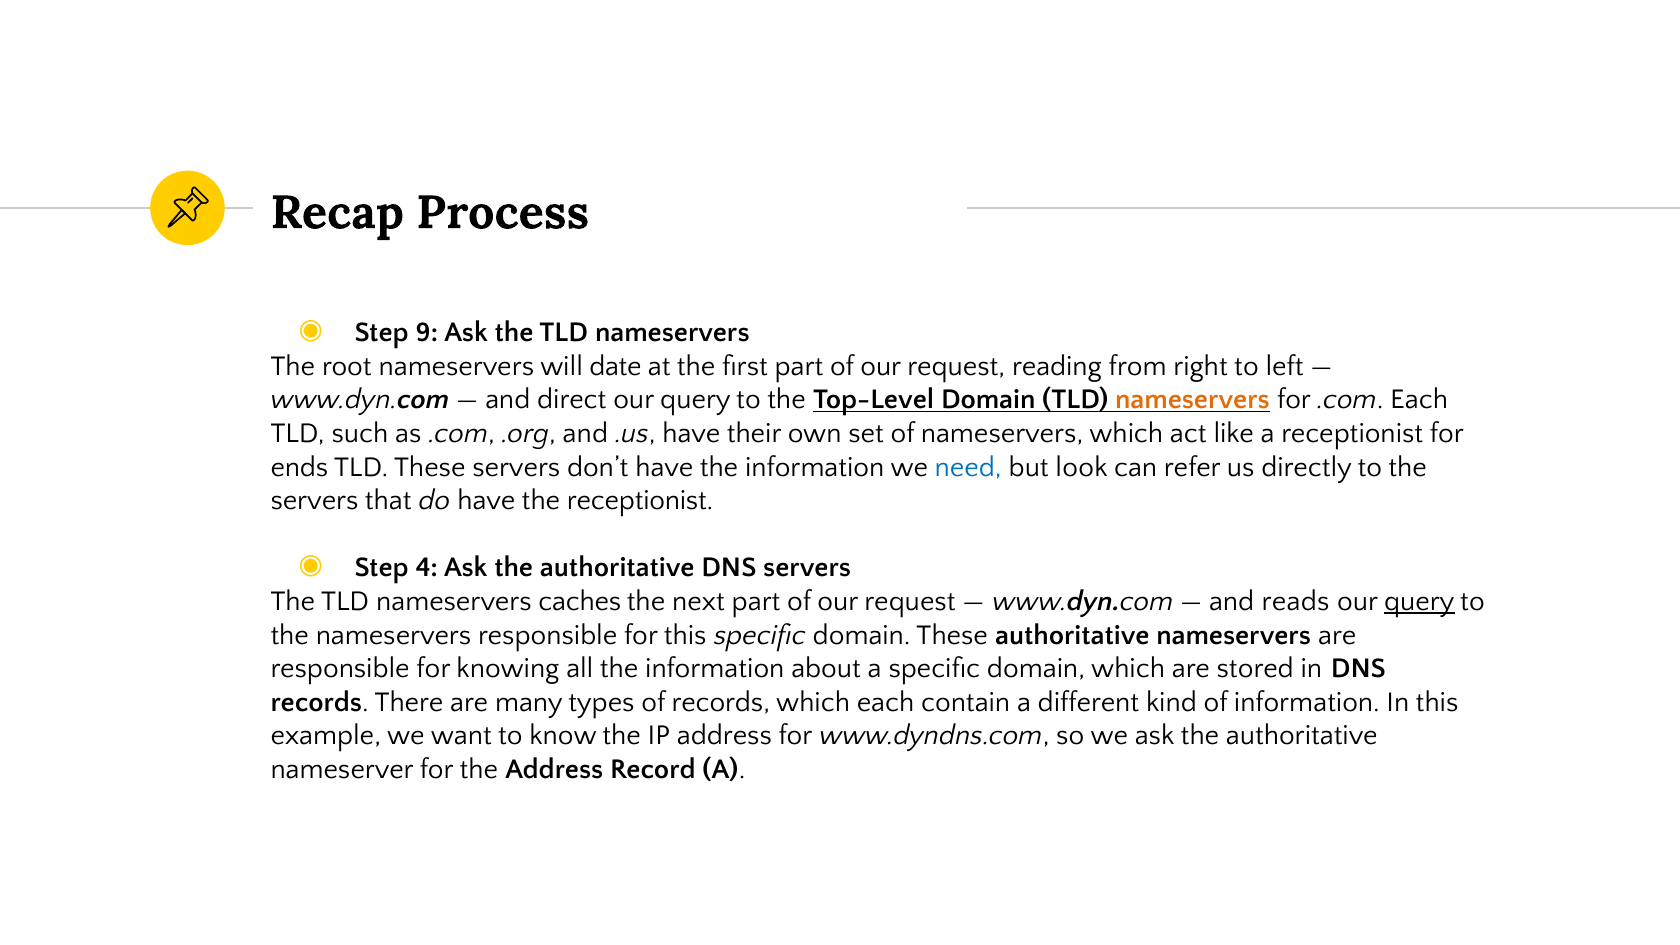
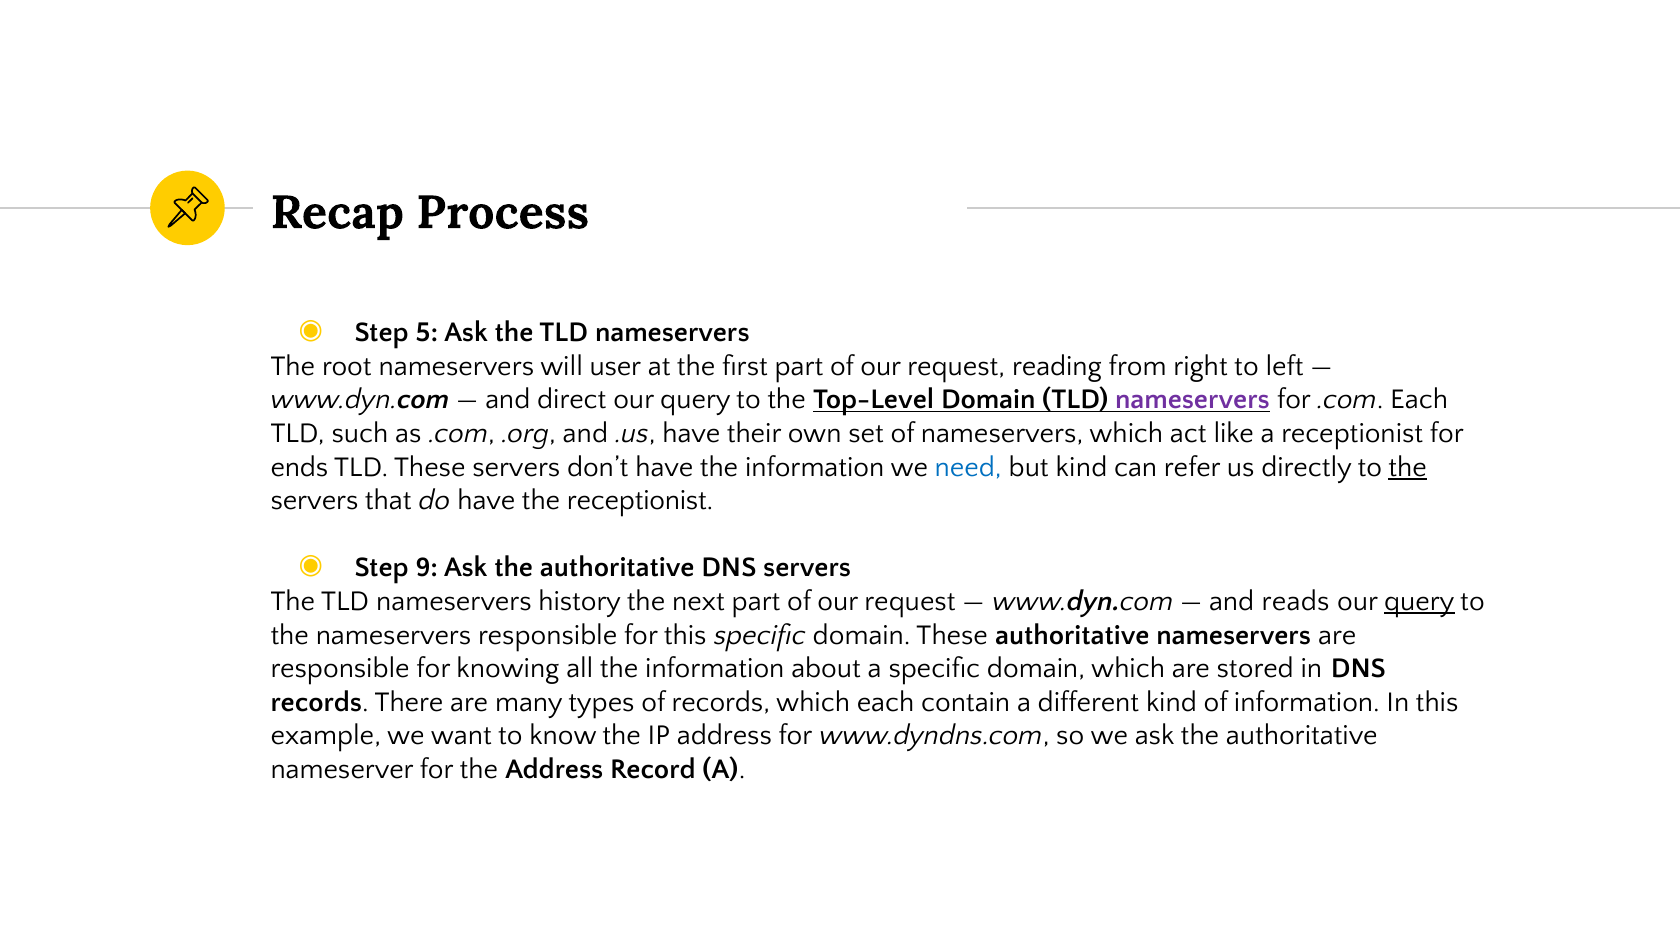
9: 9 -> 5
date: date -> user
nameservers at (1192, 400) colour: orange -> purple
but look: look -> kind
the at (1408, 467) underline: none -> present
4: 4 -> 9
caches: caches -> history
